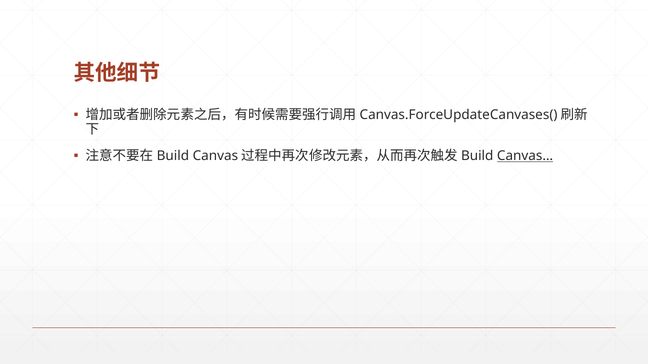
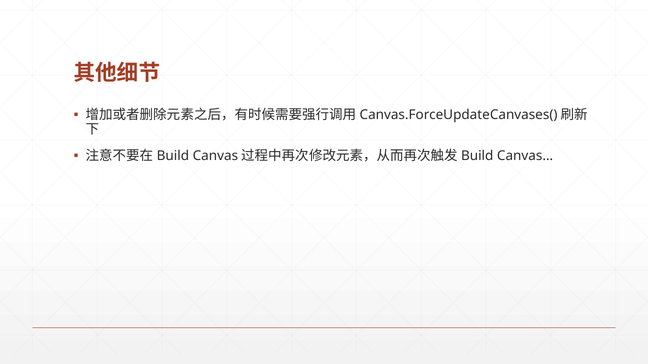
Canvas… underline: present -> none
